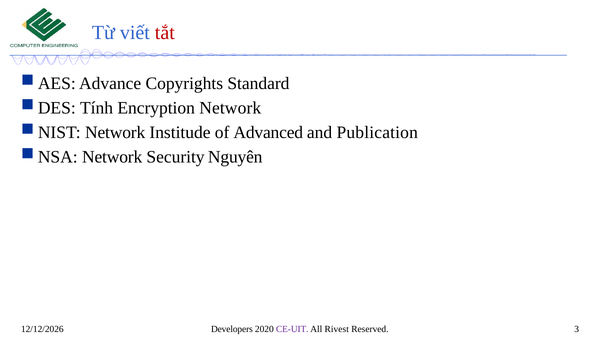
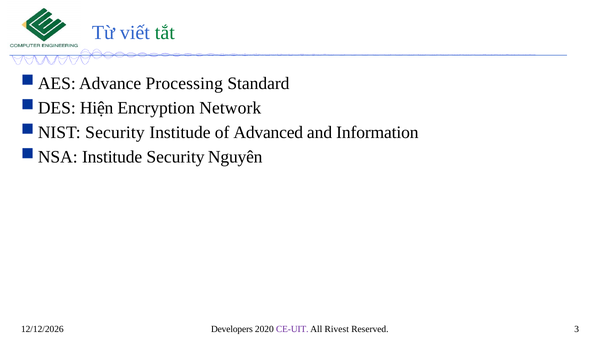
tắt colour: red -> green
Copyrights: Copyrights -> Processing
Tính: Tính -> Hiện
Network at (115, 133): Network -> Security
Publication: Publication -> Information
Network at (112, 157): Network -> Institude
